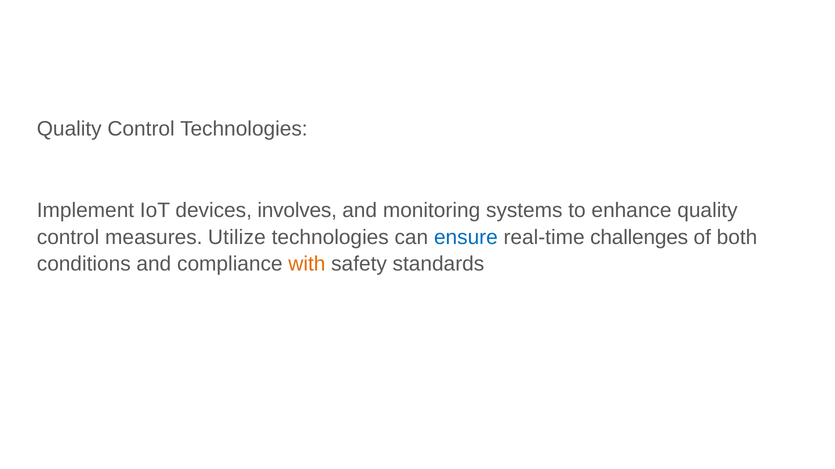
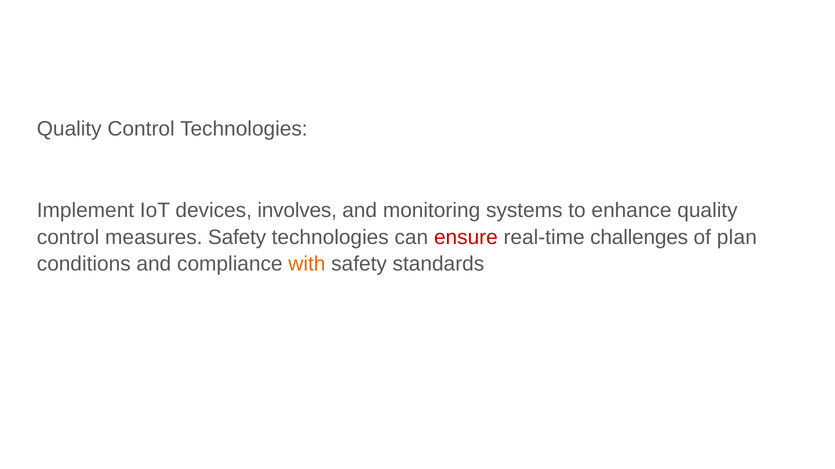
measures Utilize: Utilize -> Safety
ensure colour: blue -> red
both: both -> plan
